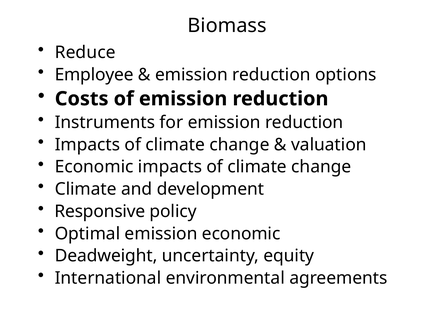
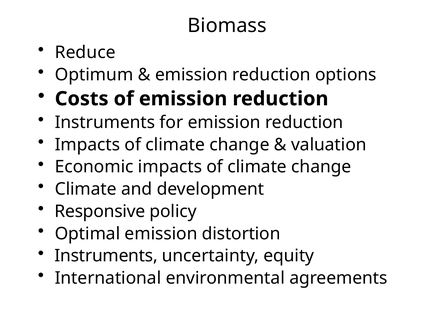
Employee: Employee -> Optimum
emission economic: economic -> distortion
Deadweight at (106, 256): Deadweight -> Instruments
